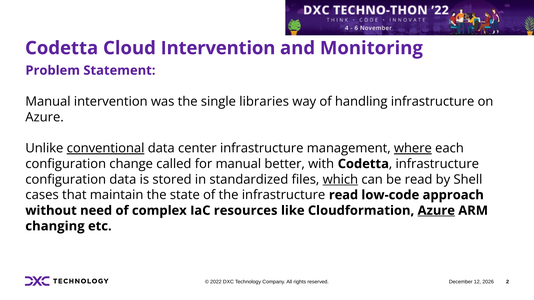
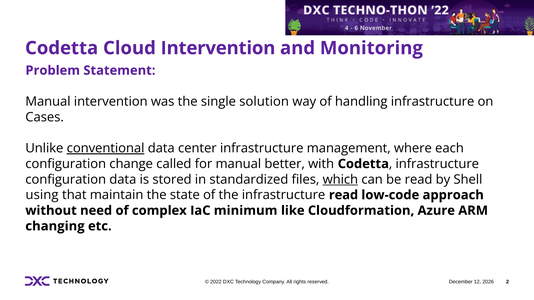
libraries: libraries -> solution
Azure at (45, 117): Azure -> Cases
where underline: present -> none
cases: cases -> using
resources: resources -> minimum
Azure at (436, 211) underline: present -> none
